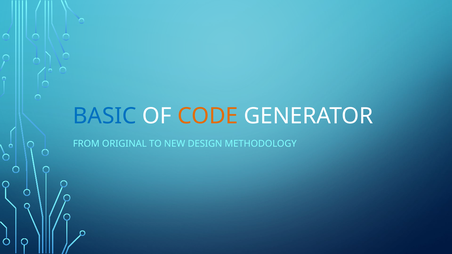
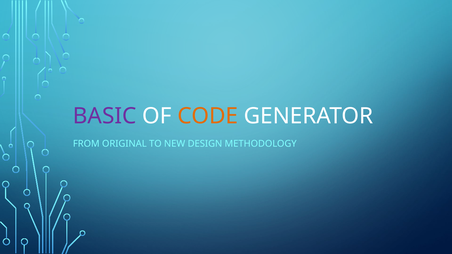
BASIC colour: blue -> purple
